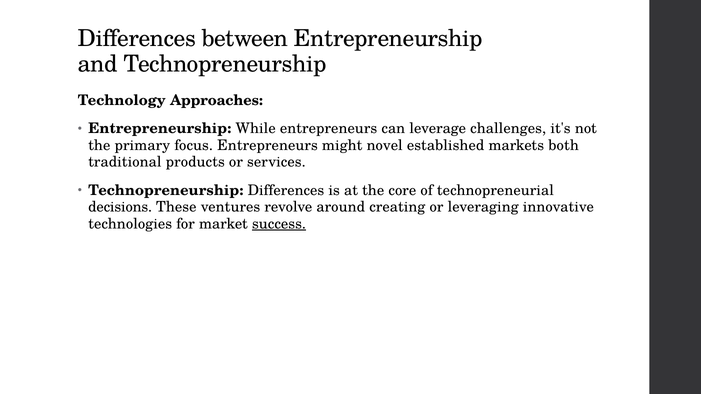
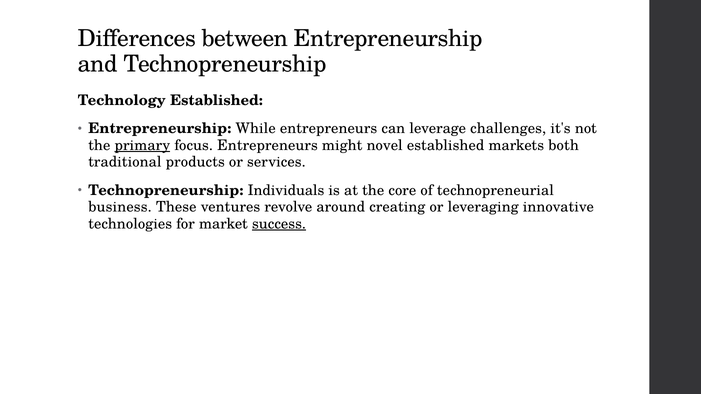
Technology Approaches: Approaches -> Established
primary underline: none -> present
Technopreneurship Differences: Differences -> Individuals
decisions: decisions -> business
